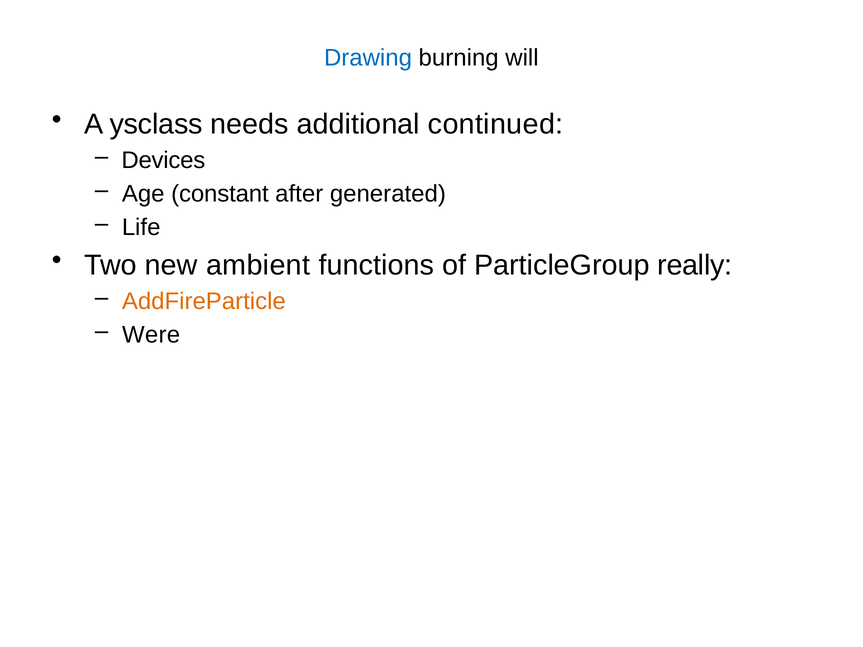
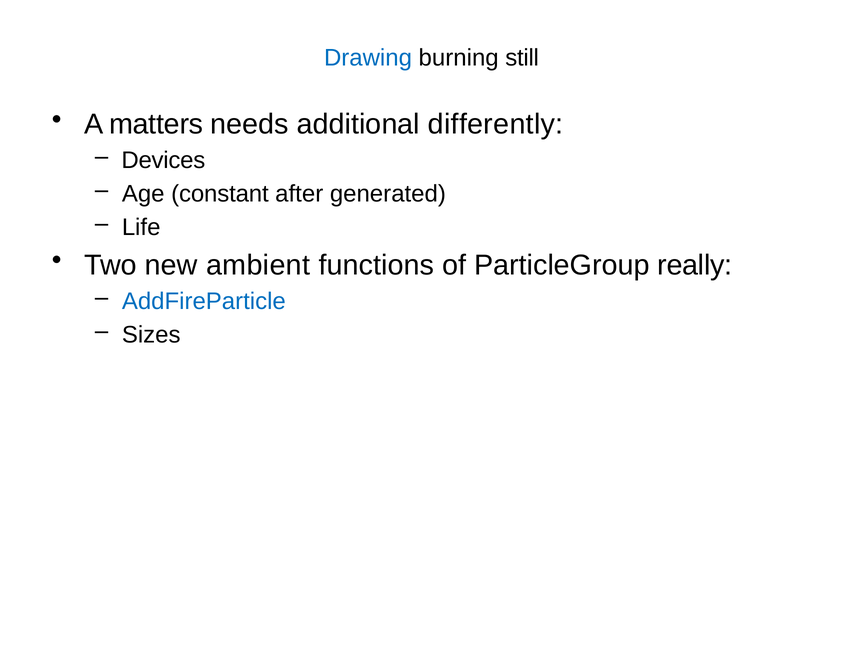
will: will -> still
ysclass: ysclass -> matters
continued: continued -> differently
AddFireParticle colour: orange -> blue
Were: Were -> Sizes
